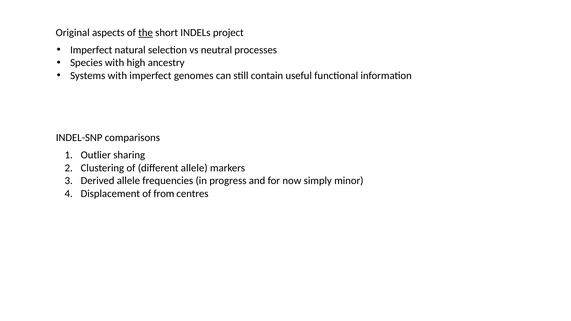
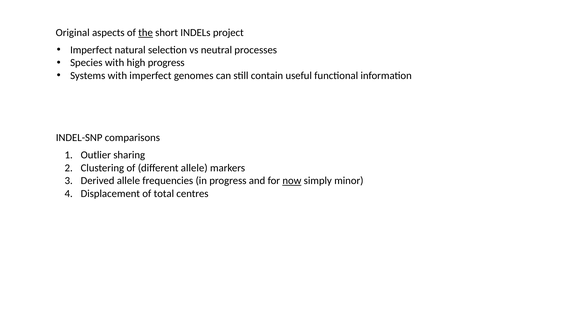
high ancestry: ancestry -> progress
now underline: none -> present
from: from -> total
